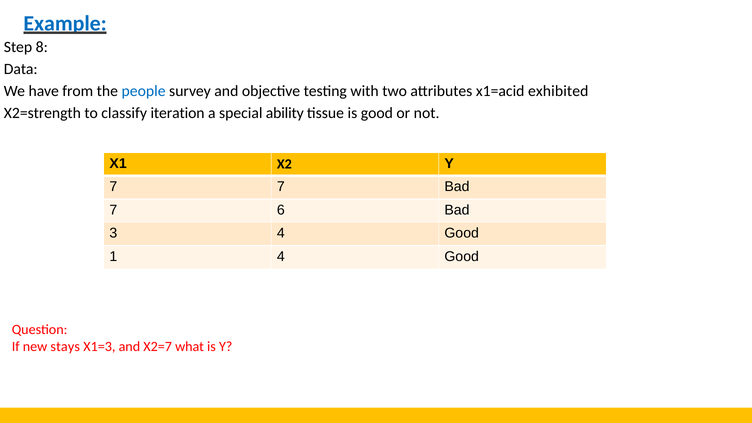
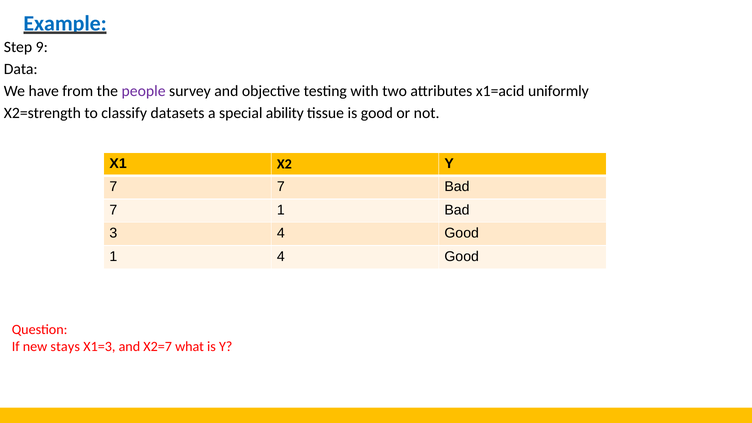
8: 8 -> 9
people colour: blue -> purple
exhibited: exhibited -> uniformly
iteration: iteration -> datasets
7 6: 6 -> 1
